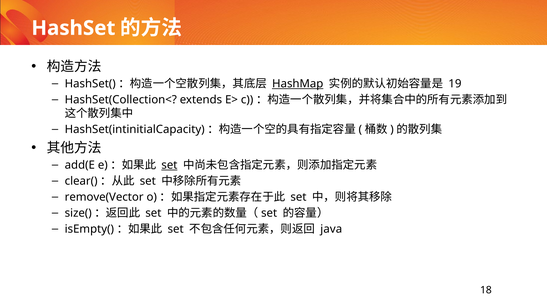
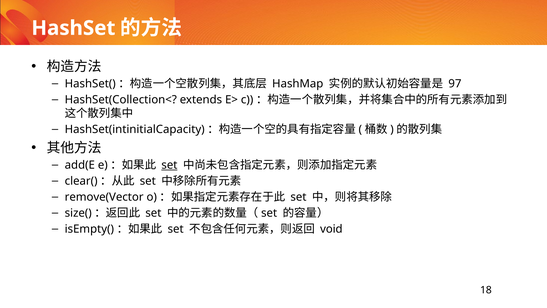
HashMap underline: present -> none
19: 19 -> 97
java: java -> void
